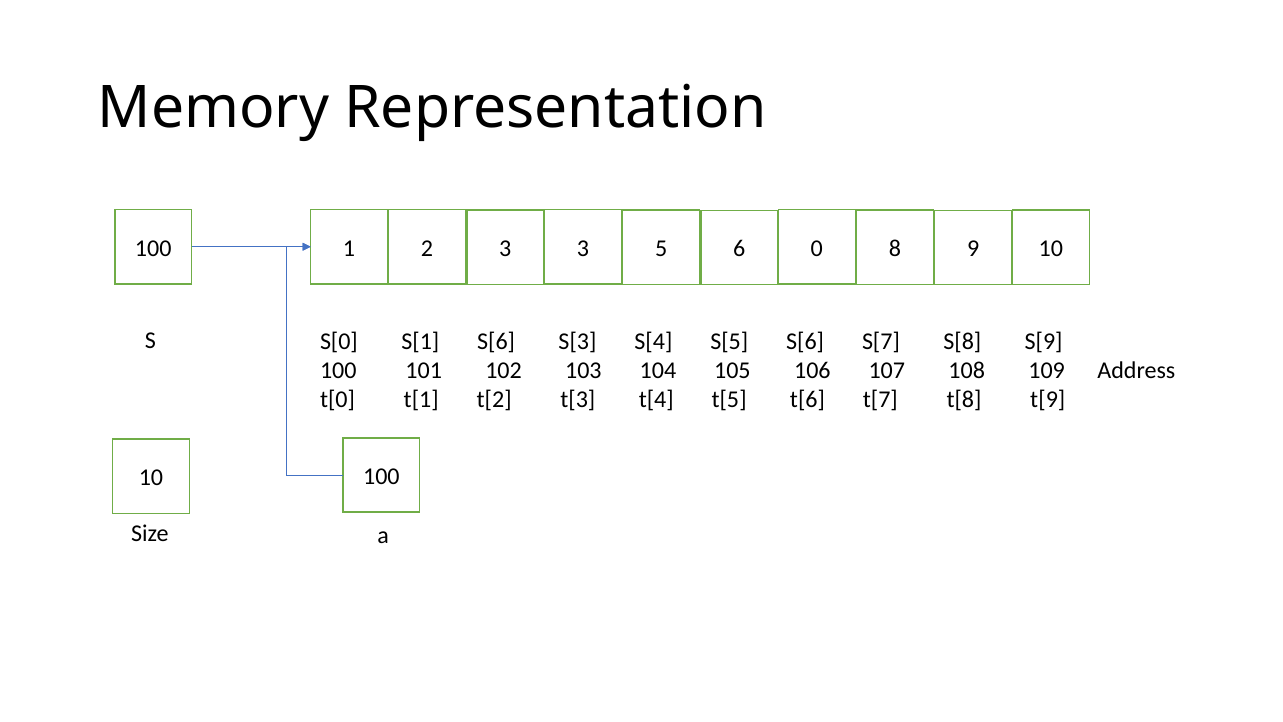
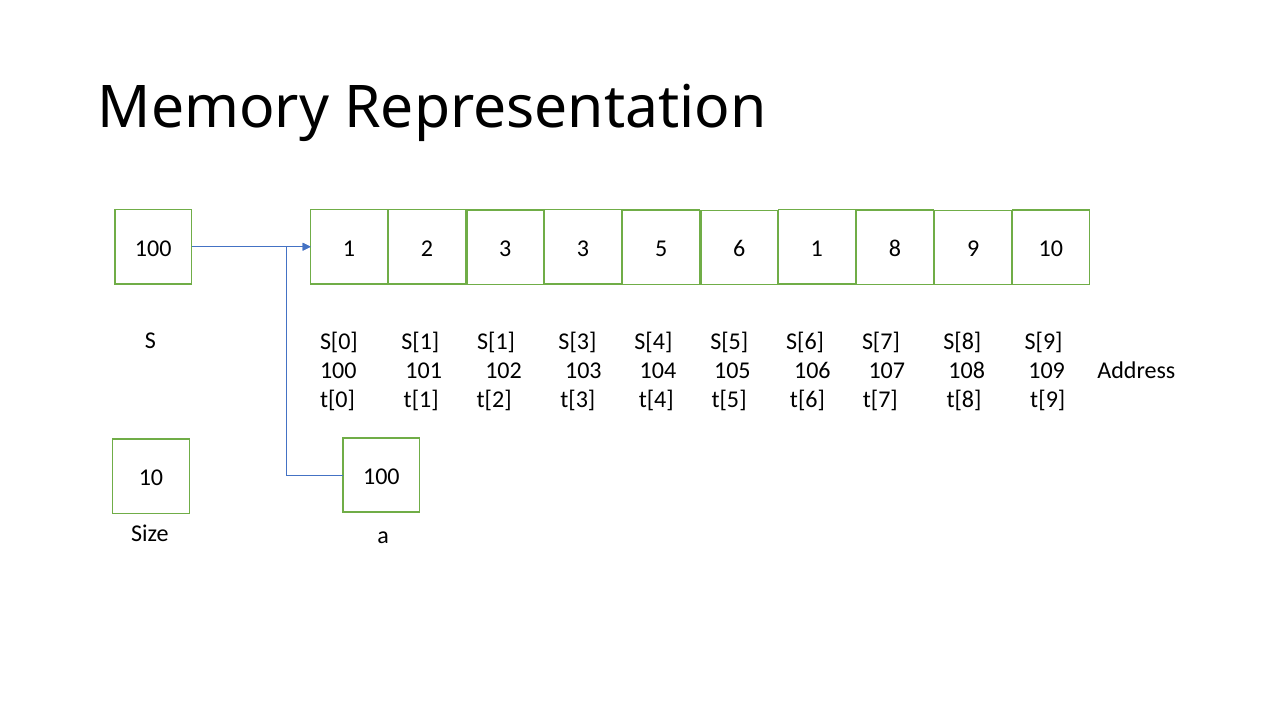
6 0: 0 -> 1
S[1 S[6: S[6 -> S[1
